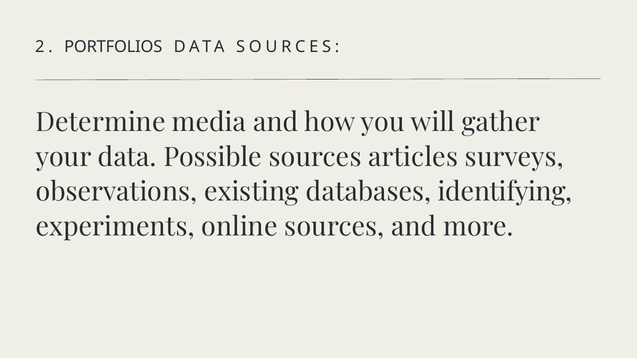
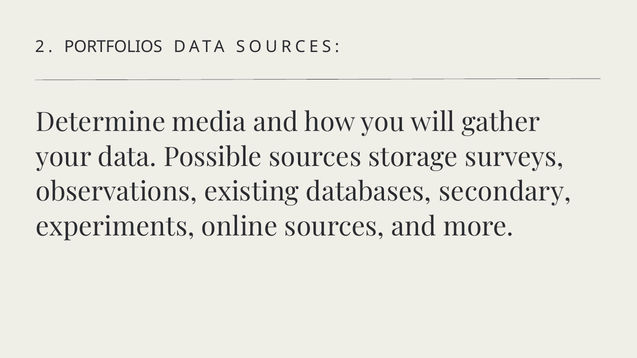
articles: articles -> storage
identifying: identifying -> secondary
